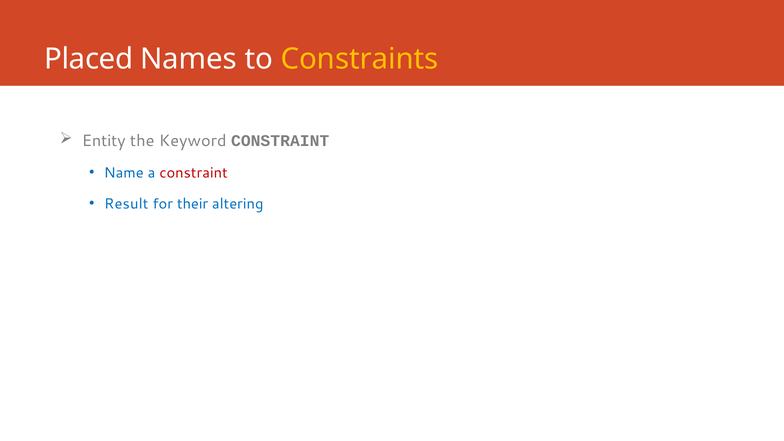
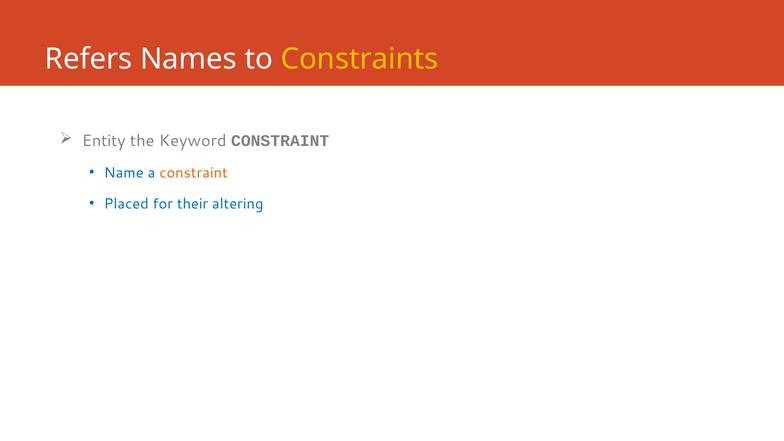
Placed: Placed -> Refers
constraint at (194, 173) colour: red -> orange
Result: Result -> Placed
